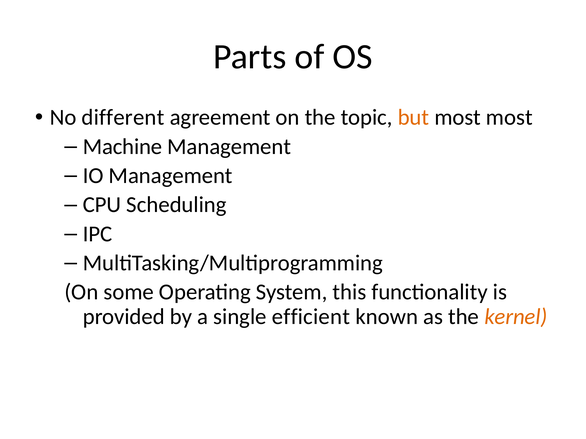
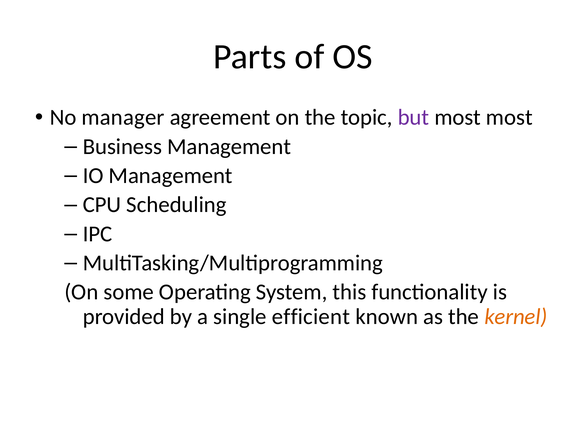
different: different -> manager
but colour: orange -> purple
Machine: Machine -> Business
